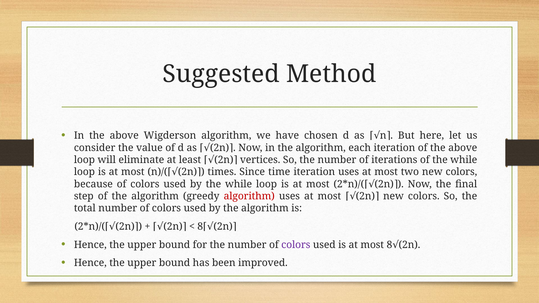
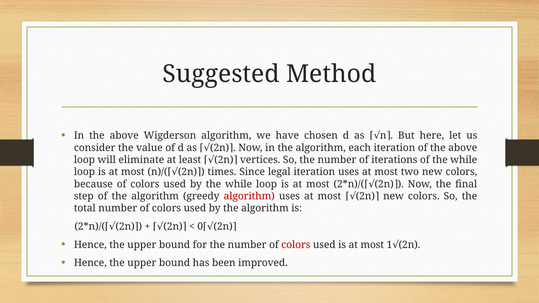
time: time -> legal
8 at (200, 227): 8 -> 0
colors at (296, 245) colour: purple -> red
most 8: 8 -> 1
